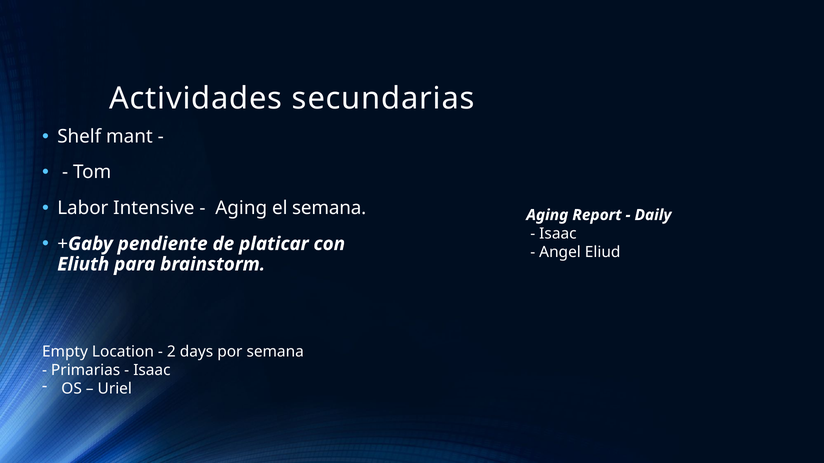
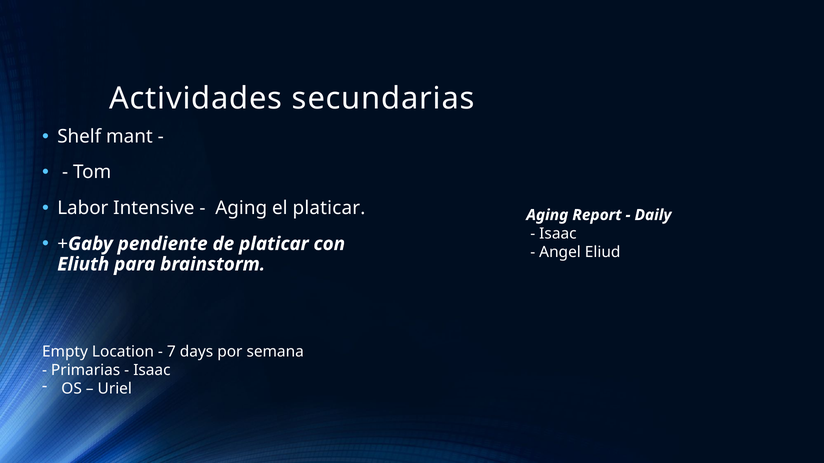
el semana: semana -> platicar
2: 2 -> 7
